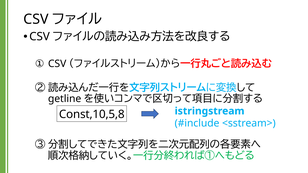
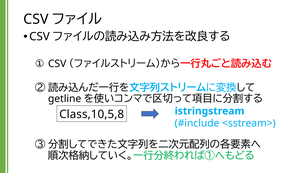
Const,10,5,8: Const,10,5,8 -> Class,10,5,8
